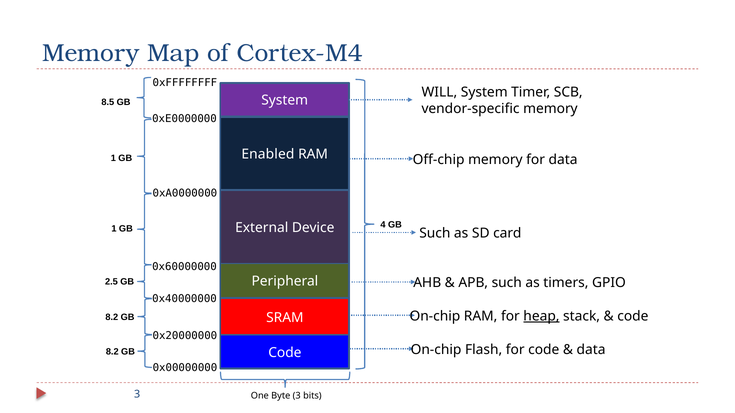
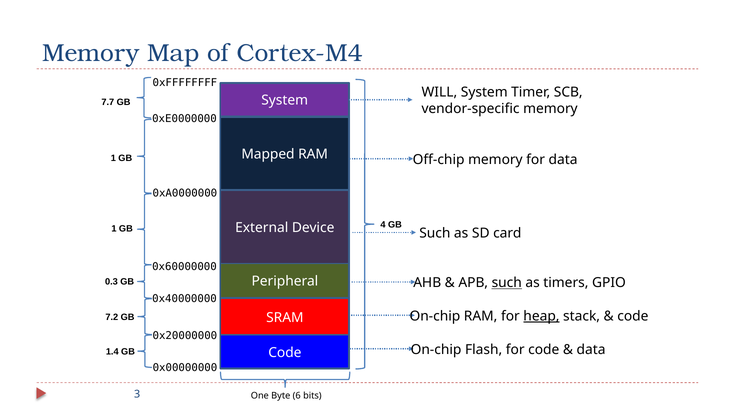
8.5: 8.5 -> 7.7
Enabled: Enabled -> Mapped
2.5: 2.5 -> 0.3
such at (507, 283) underline: none -> present
8.2 at (112, 318): 8.2 -> 7.2
8.2 at (112, 352): 8.2 -> 1.4
Byte 3: 3 -> 6
